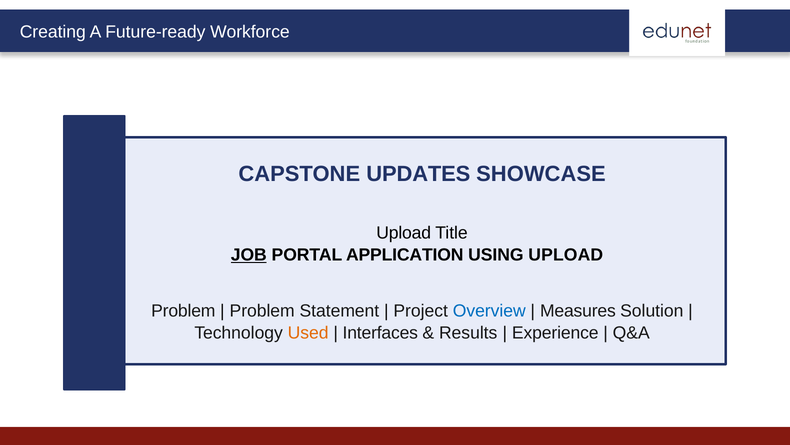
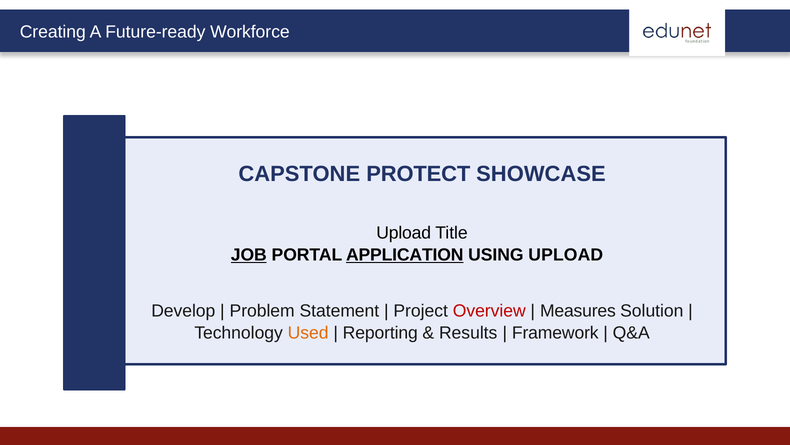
UPDATES: UPDATES -> PROTECT
APPLICATION underline: none -> present
Problem at (183, 310): Problem -> Develop
Overview colour: blue -> red
Interfaces: Interfaces -> Reporting
Experience: Experience -> Framework
